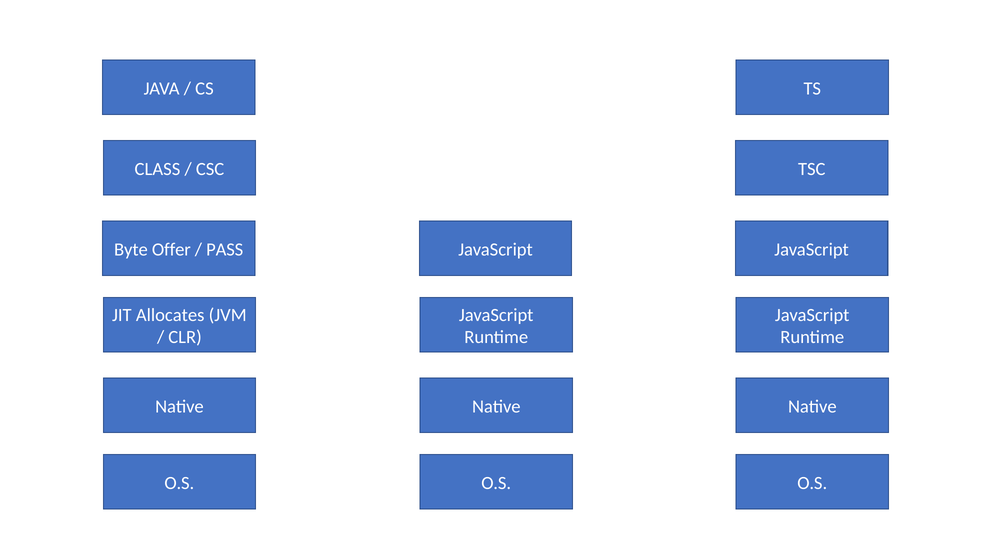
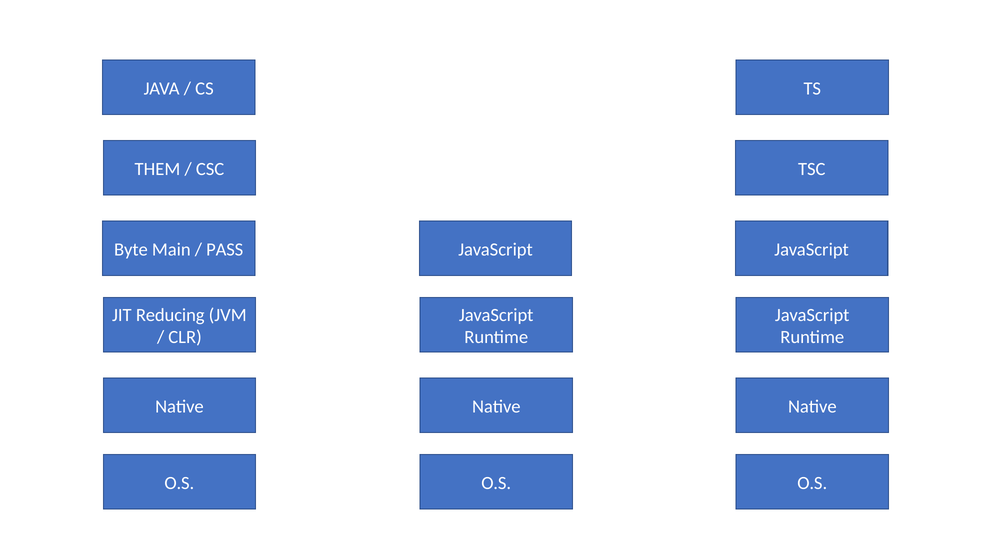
CLASS: CLASS -> THEM
Offer: Offer -> Main
Allocates: Allocates -> Reducing
